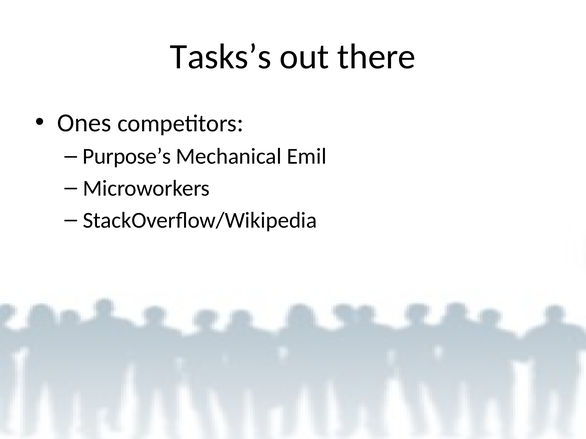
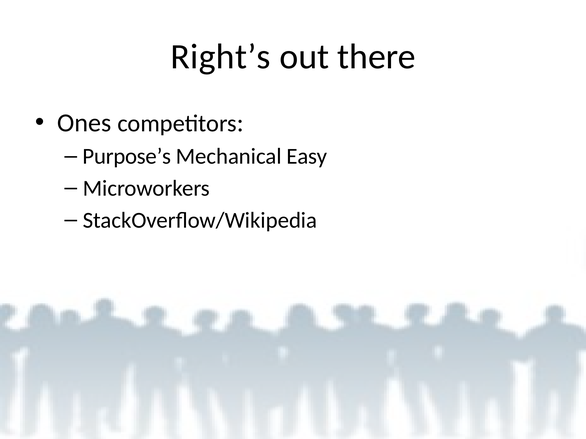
Tasks’s: Tasks’s -> Right’s
Emil: Emil -> Easy
